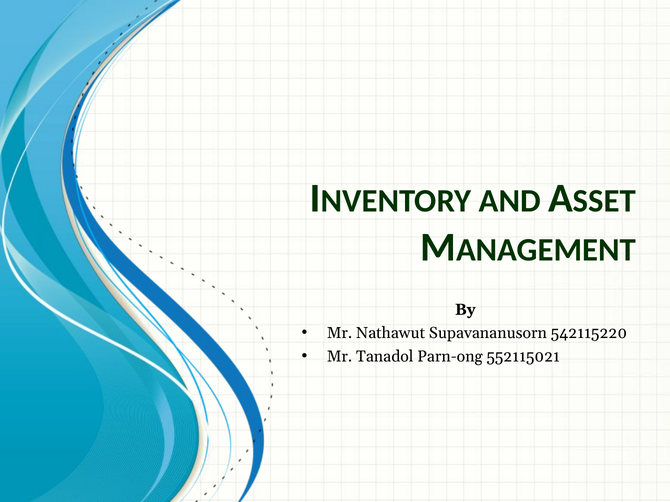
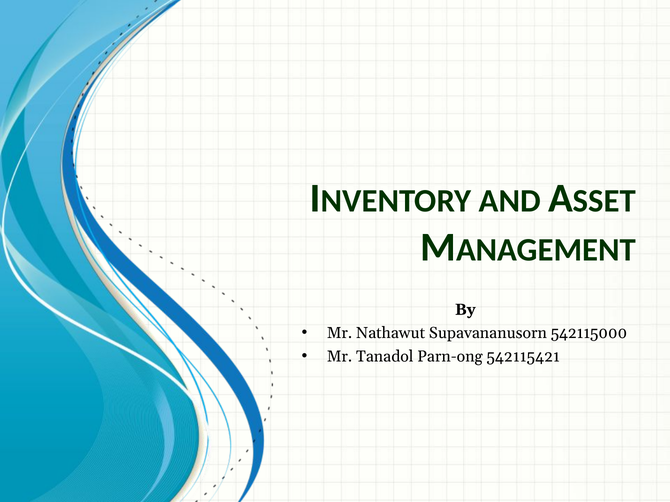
542115220: 542115220 -> 542115000
552115021: 552115021 -> 542115421
